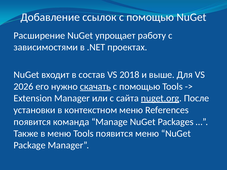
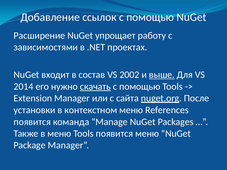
2018: 2018 -> 2002
выше underline: none -> present
2026: 2026 -> 2014
